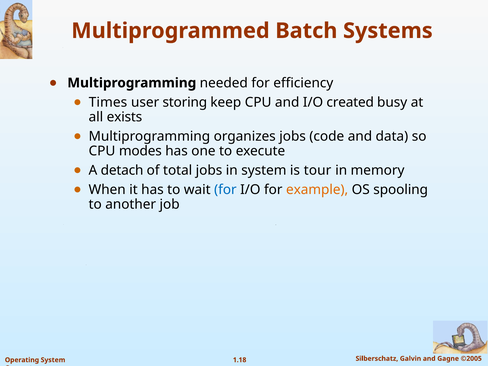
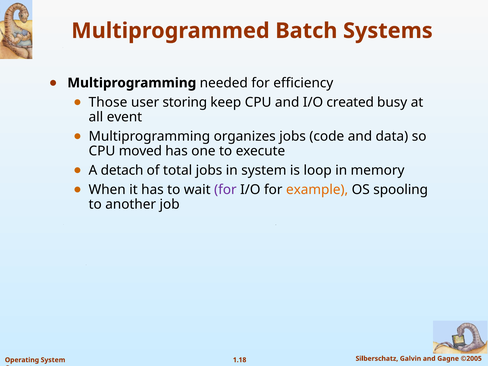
Times: Times -> Those
exists: exists -> event
modes: modes -> moved
tour: tour -> loop
for at (225, 190) colour: blue -> purple
